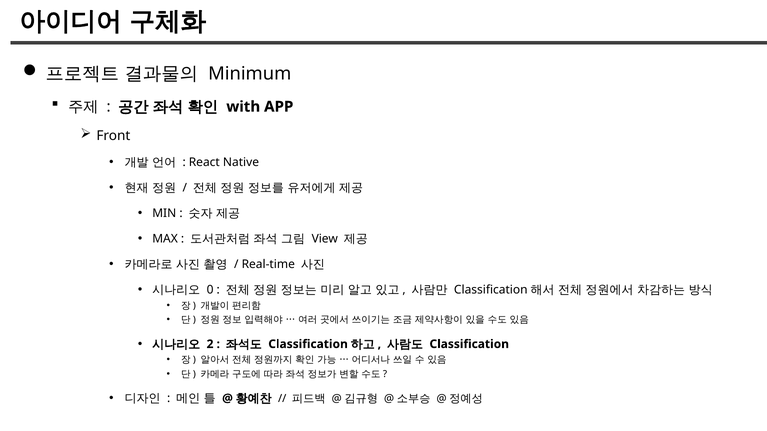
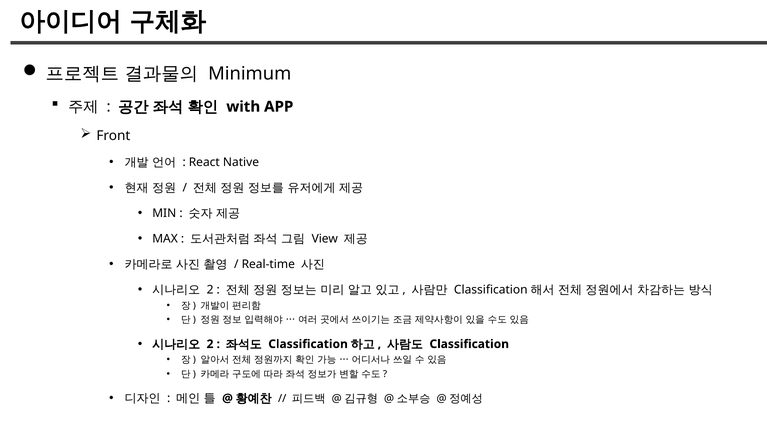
0 at (210, 290): 0 -> 2
